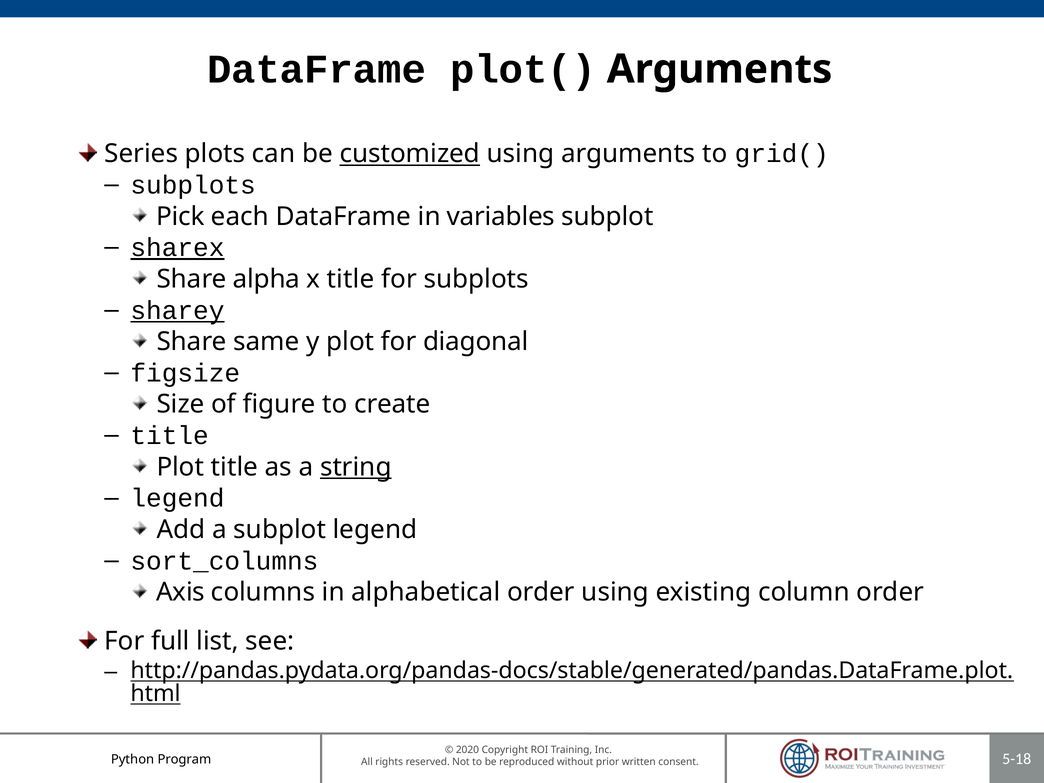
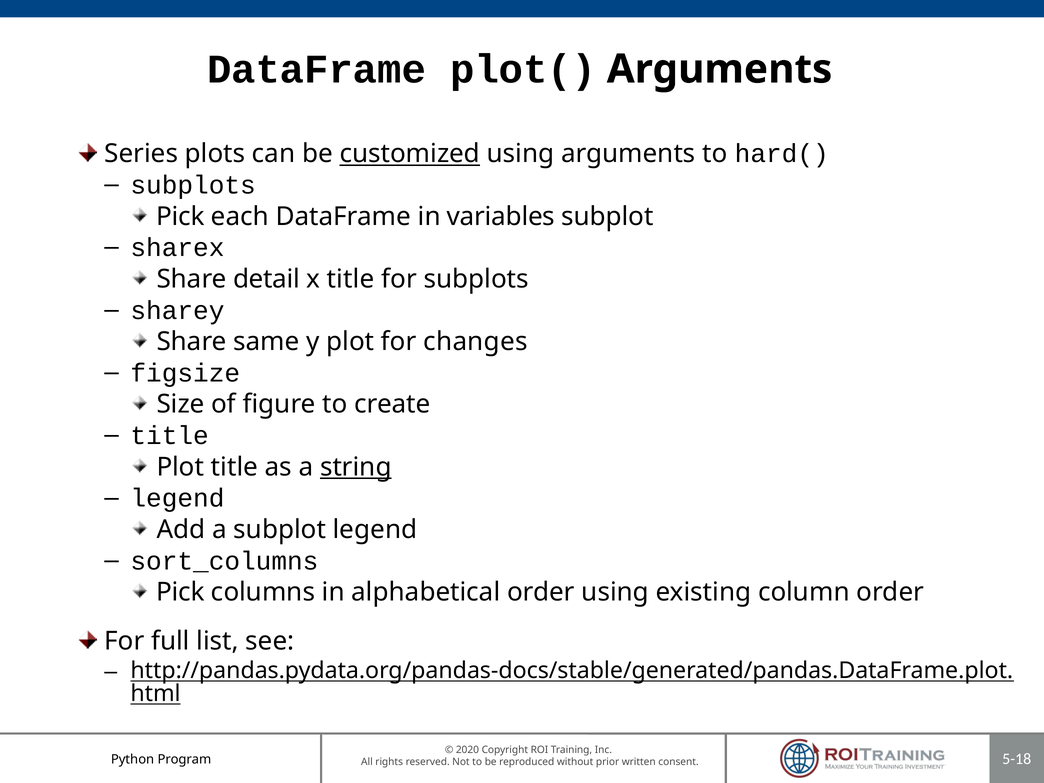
grid(: grid( -> hard(
sharex underline: present -> none
alpha: alpha -> detail
sharey underline: present -> none
diagonal: diagonal -> changes
Axis at (181, 592): Axis -> Pick
